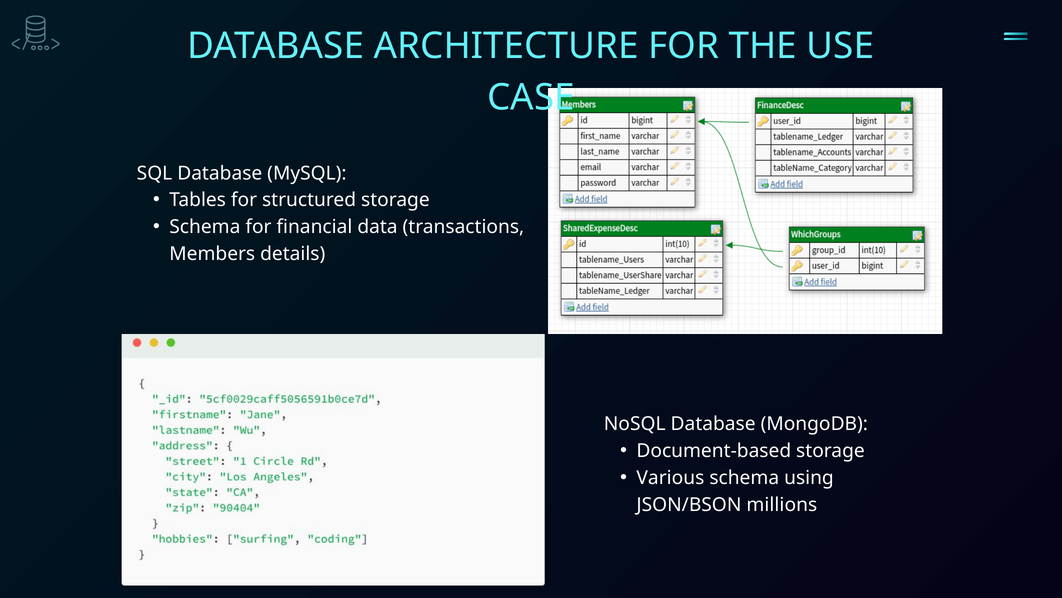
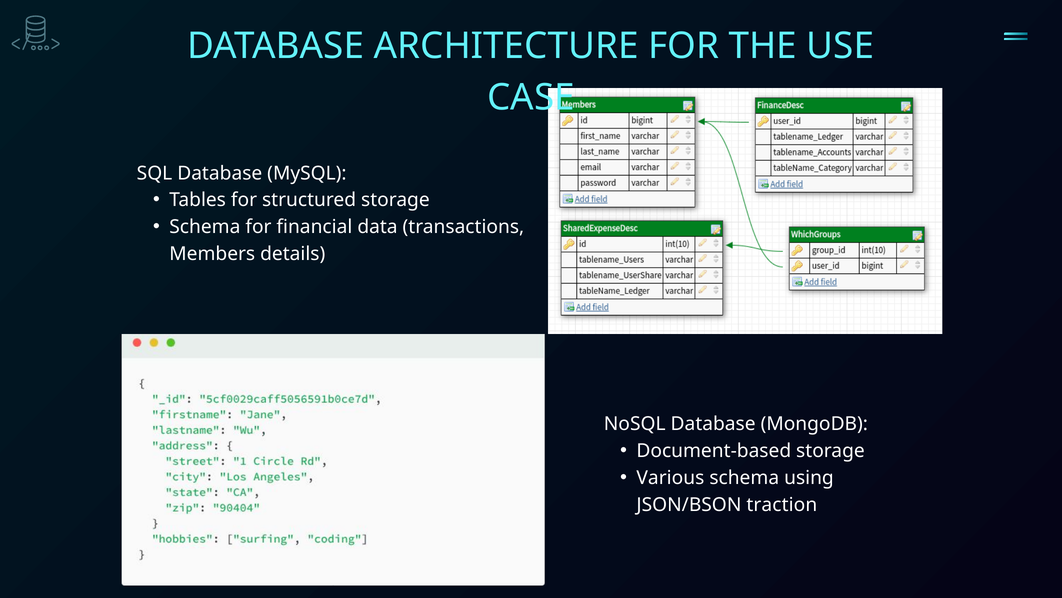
millions: millions -> traction
